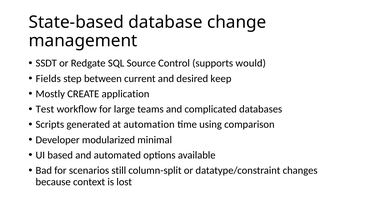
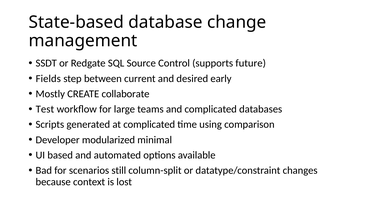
would: would -> future
keep: keep -> early
application: application -> collaborate
at automation: automation -> complicated
